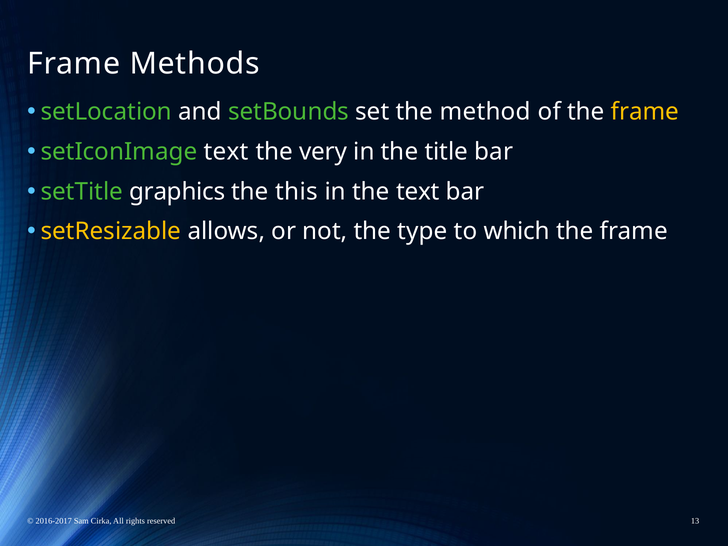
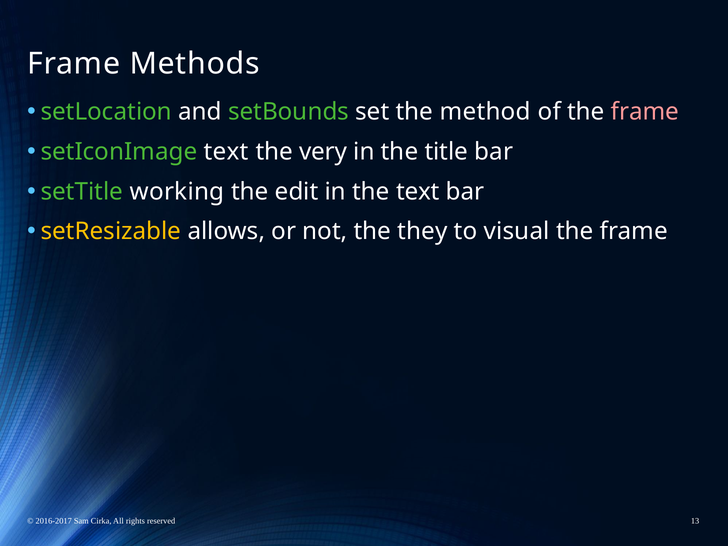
frame at (645, 112) colour: yellow -> pink
graphics: graphics -> working
this: this -> edit
type: type -> they
which: which -> visual
